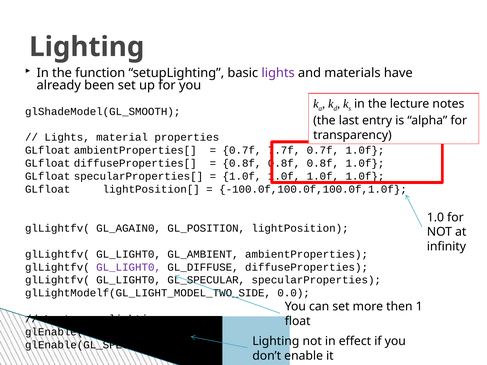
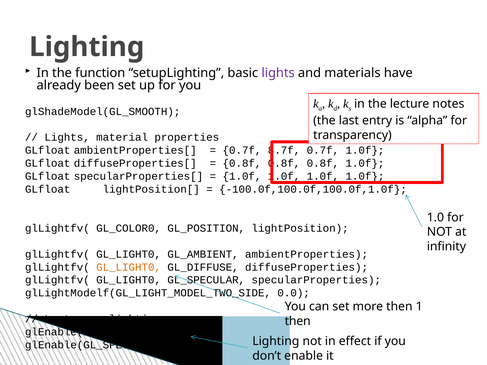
7.7f: 7.7f -> 8.7f
GL_AGAIN0: GL_AGAIN0 -> GL_COLOR0
GL_LIGHT0 at (129, 267) colour: purple -> orange
float at (298, 321): float -> then
